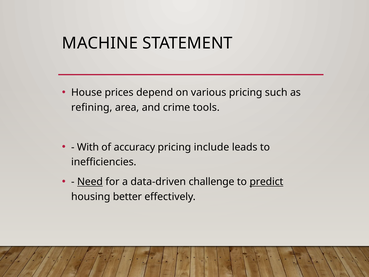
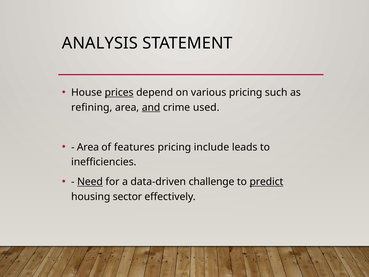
MACHINE: MACHINE -> ANALYSIS
prices underline: none -> present
and underline: none -> present
tools: tools -> used
With at (88, 147): With -> Area
accuracy: accuracy -> features
better: better -> sector
